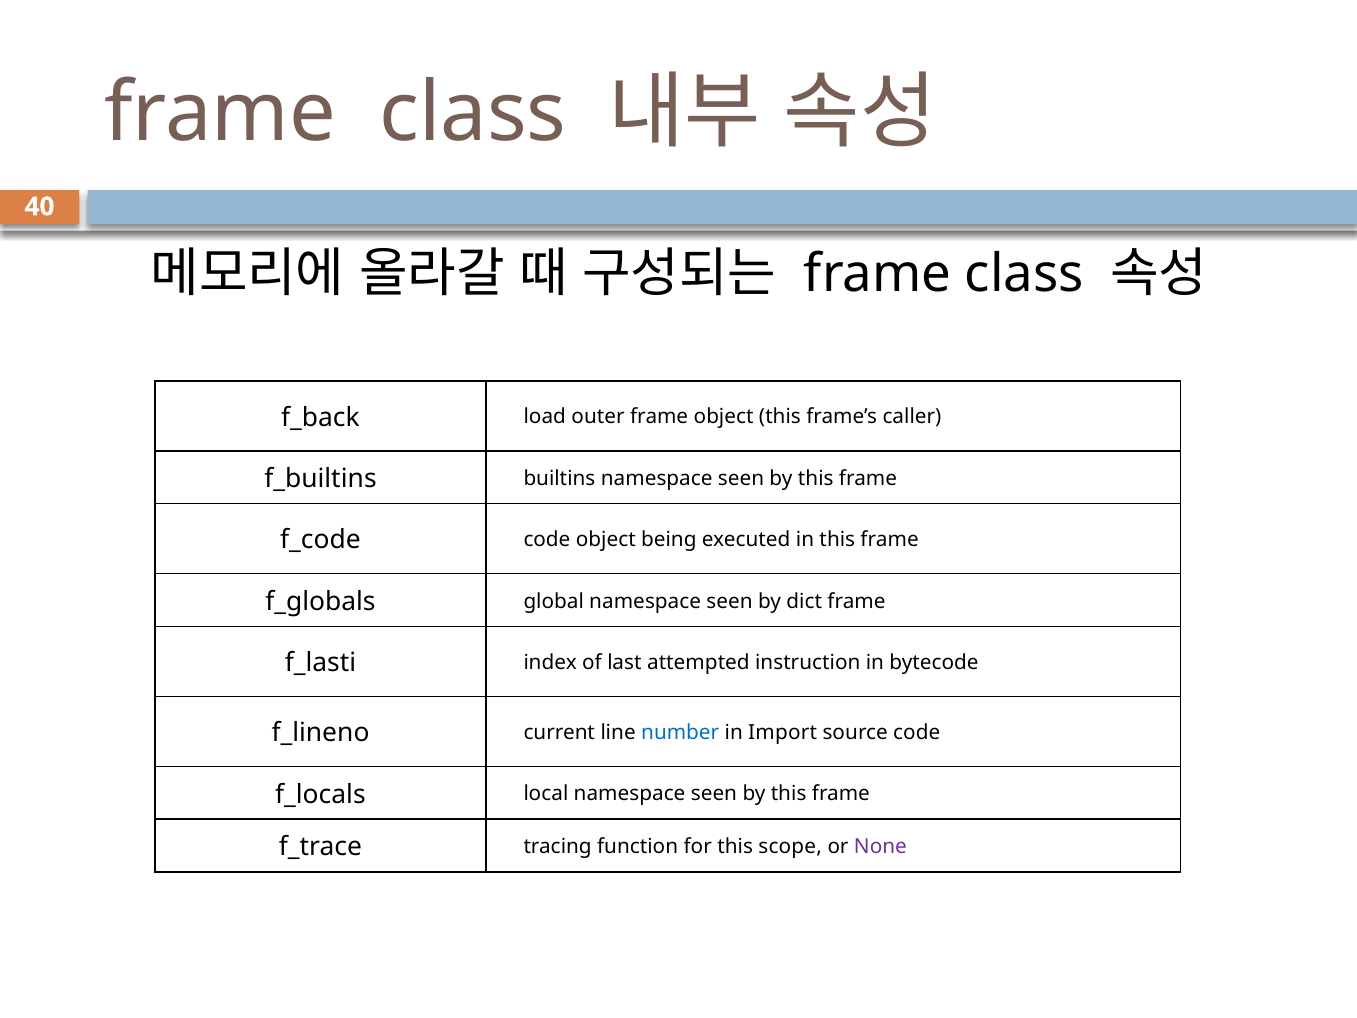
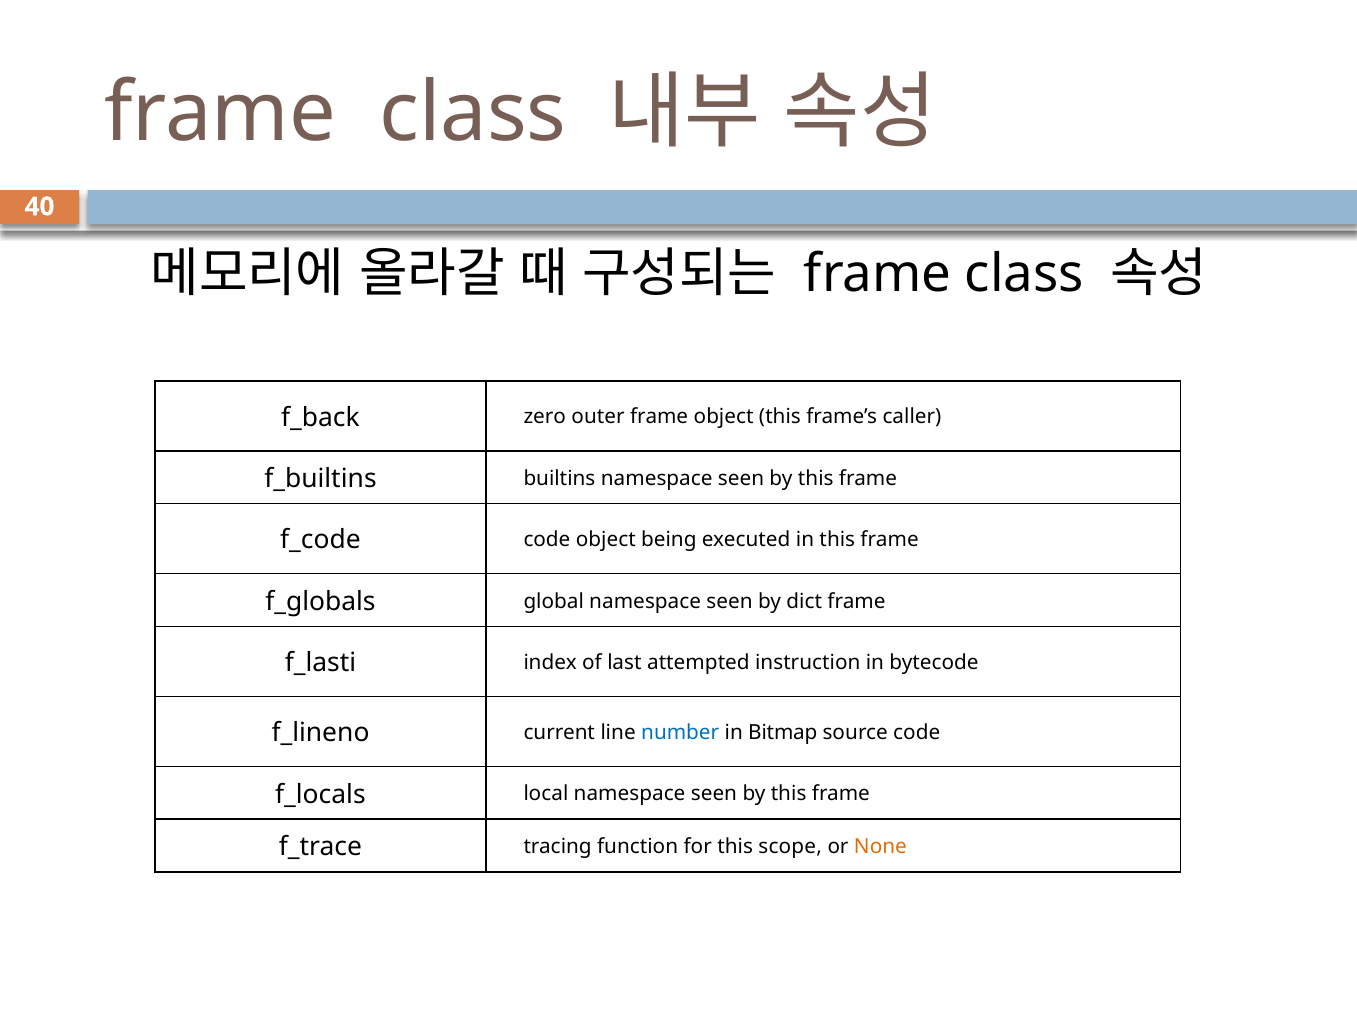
load: load -> zero
Import: Import -> Bitmap
None colour: purple -> orange
